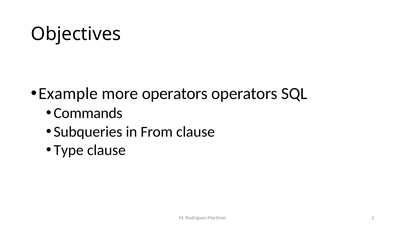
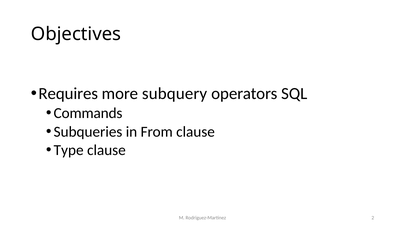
Example: Example -> Requires
more operators: operators -> subquery
